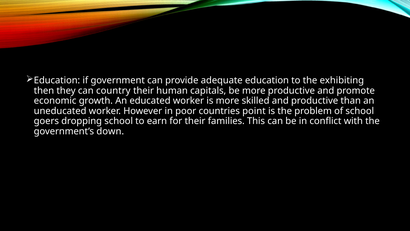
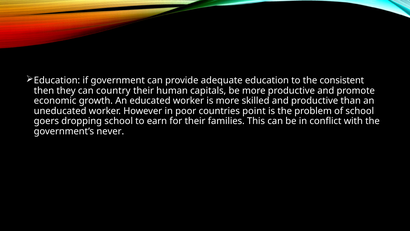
exhibiting: exhibiting -> consistent
down: down -> never
